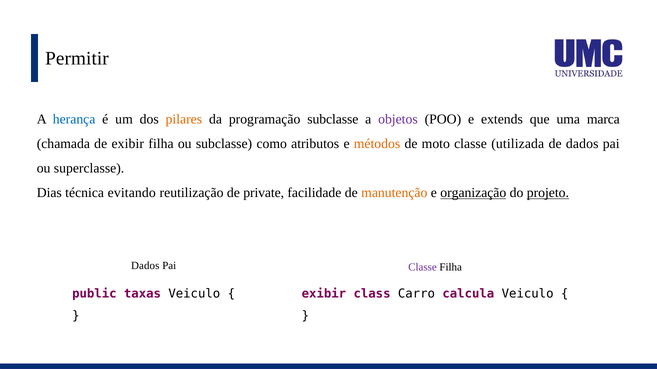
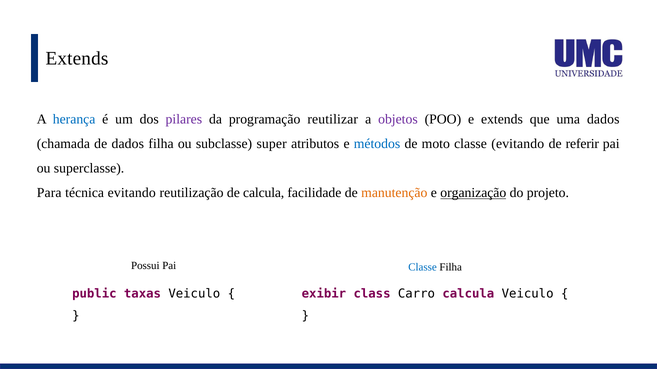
Permitir at (77, 59): Permitir -> Extends
pilares colour: orange -> purple
programação subclasse: subclasse -> reutilizar
uma marca: marca -> dados
de exibir: exibir -> dados
como: como -> super
métodos colour: orange -> blue
classe utilizada: utilizada -> evitando
de dados: dados -> referir
Dias: Dias -> Para
de private: private -> calcula
projeto underline: present -> none
Dados at (145, 266): Dados -> Possui
Classe at (423, 268) colour: purple -> blue
